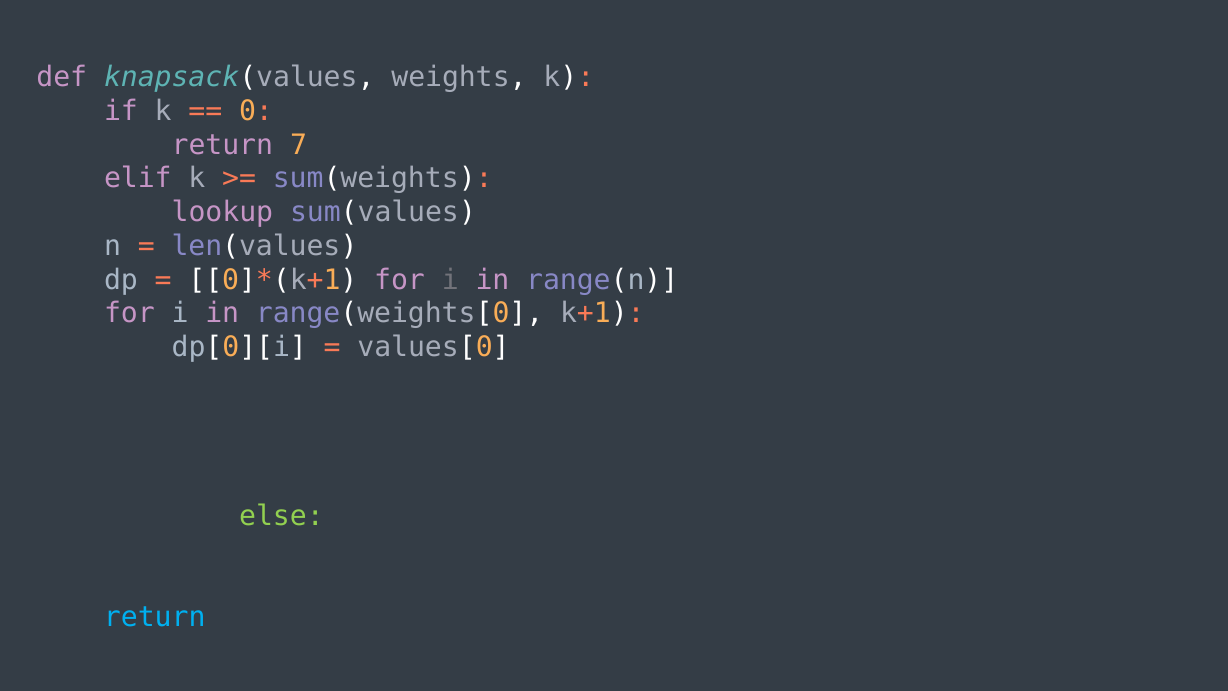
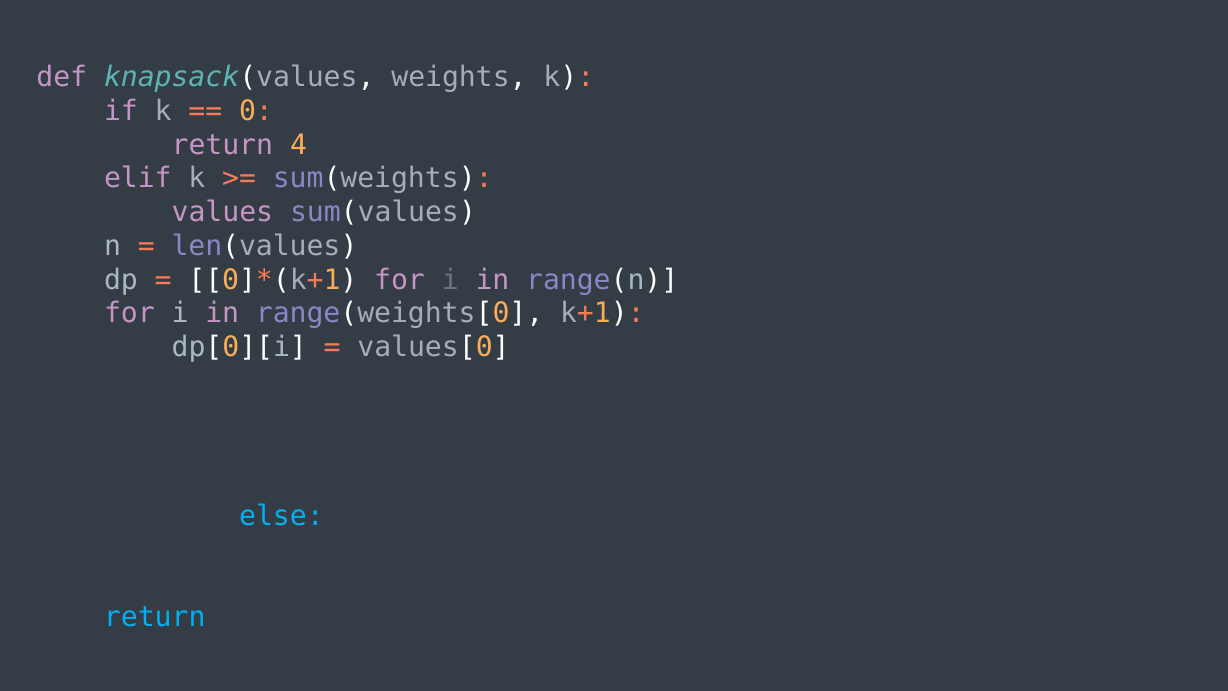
7: 7 -> 4
lookup: lookup -> values
else colour: light green -> light blue
